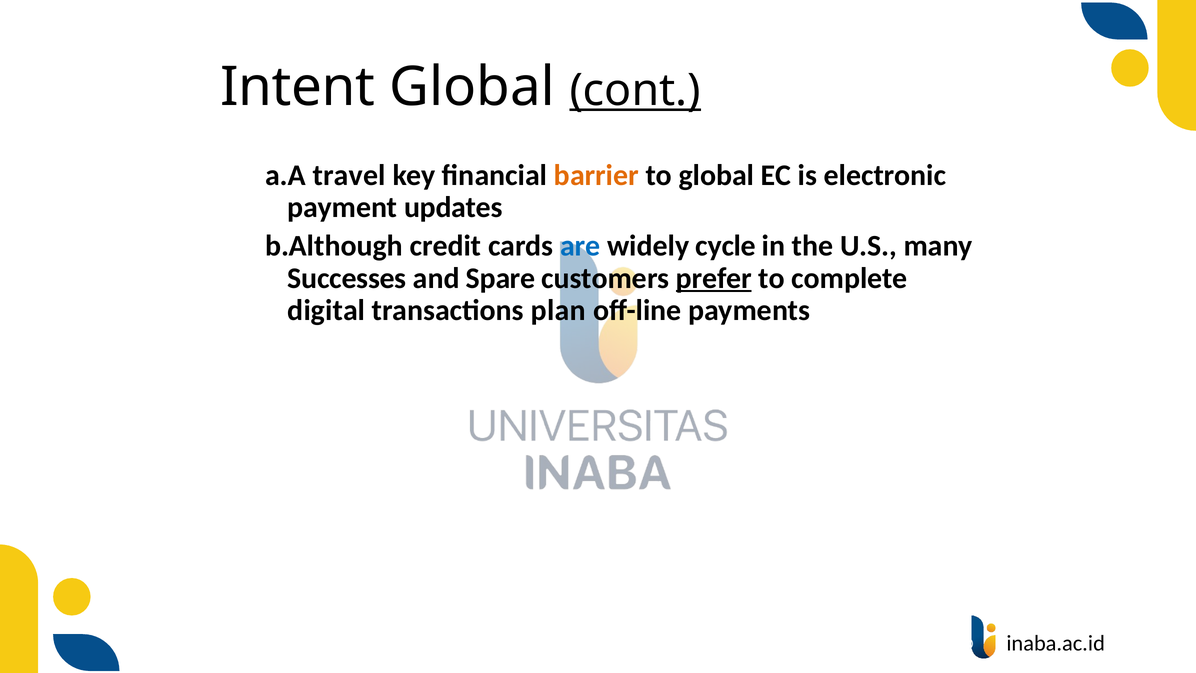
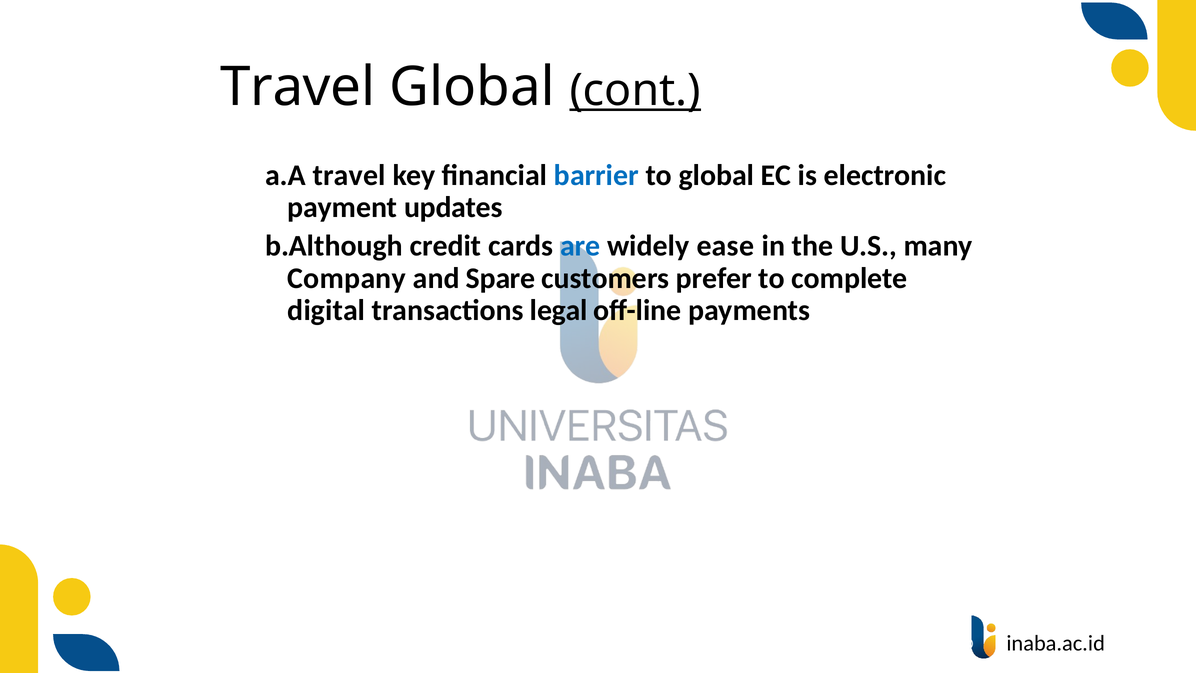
Intent at (298, 87): Intent -> Travel
barrier colour: orange -> blue
cycle: cycle -> ease
Successes: Successes -> Company
prefer underline: present -> none
plan: plan -> legal
